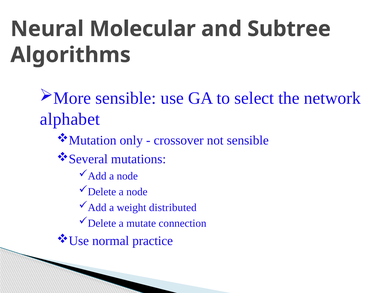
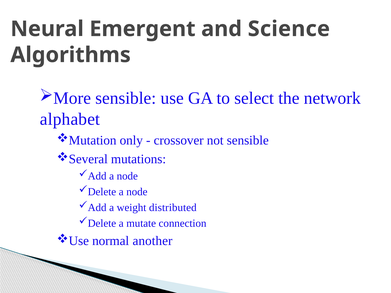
Molecular: Molecular -> Emergent
Subtree: Subtree -> Science
practice: practice -> another
